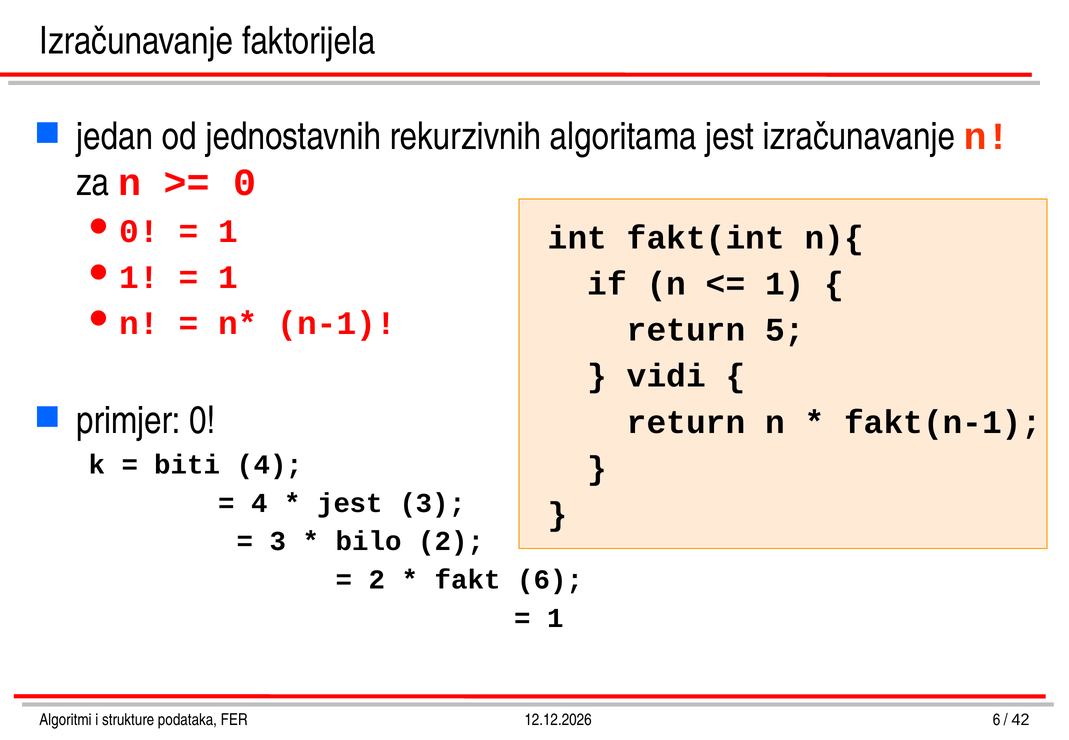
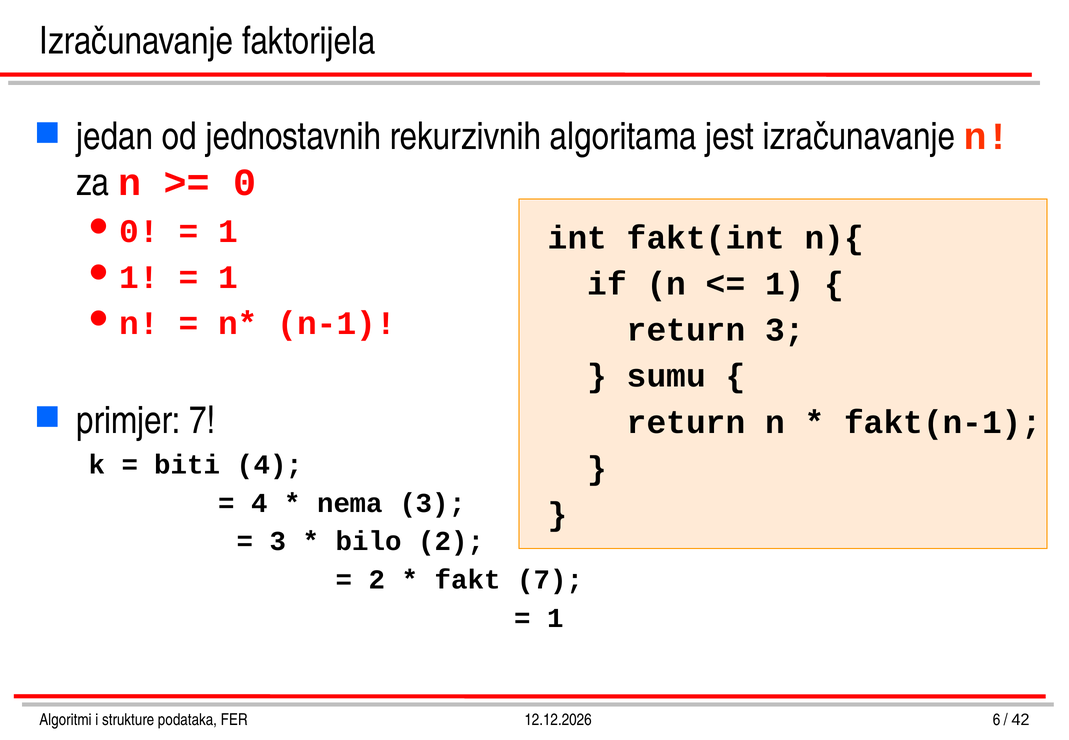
return 5: 5 -> 3
vidi: vidi -> sumu
primjer 0: 0 -> 7
jest at (350, 503): jest -> nema
fakt 6: 6 -> 7
